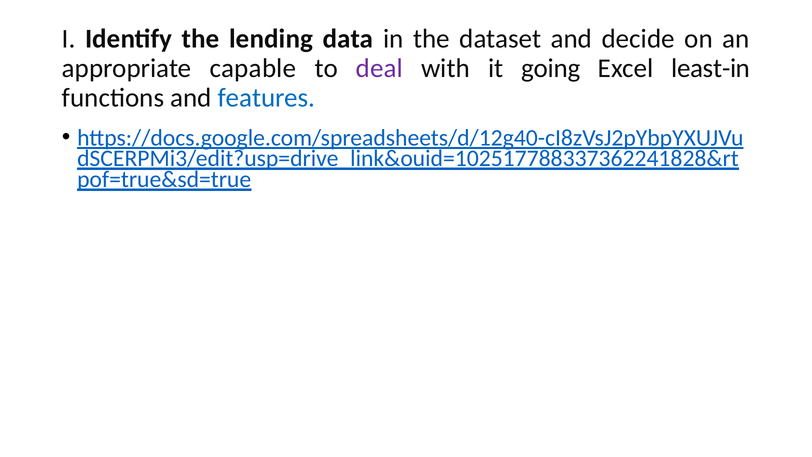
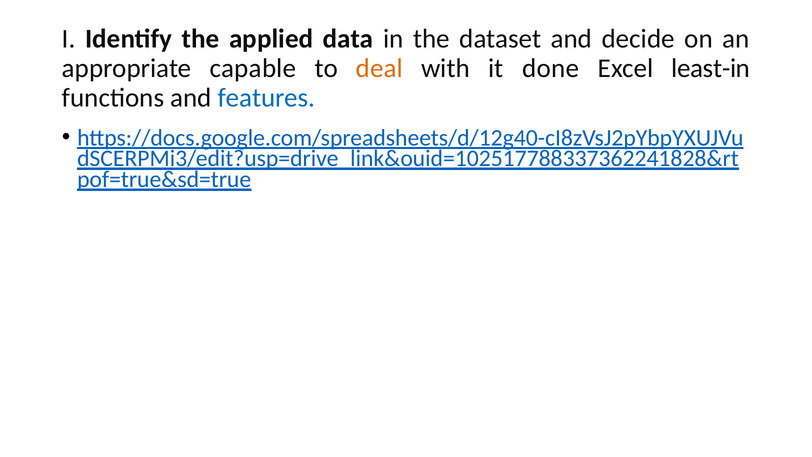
lending: lending -> applied
deal colour: purple -> orange
going: going -> done
